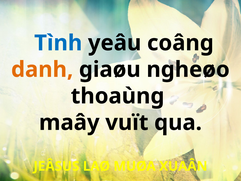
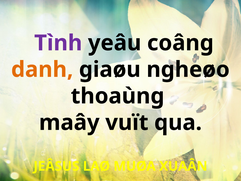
Tình colour: blue -> purple
